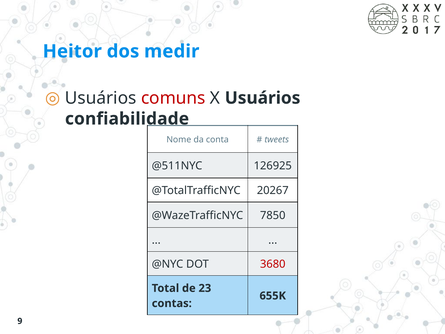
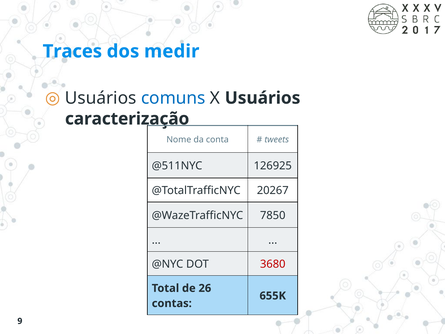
Heitor: Heitor -> Traces
comuns colour: red -> blue
confiabilidade: confiabilidade -> caracterização
23: 23 -> 26
